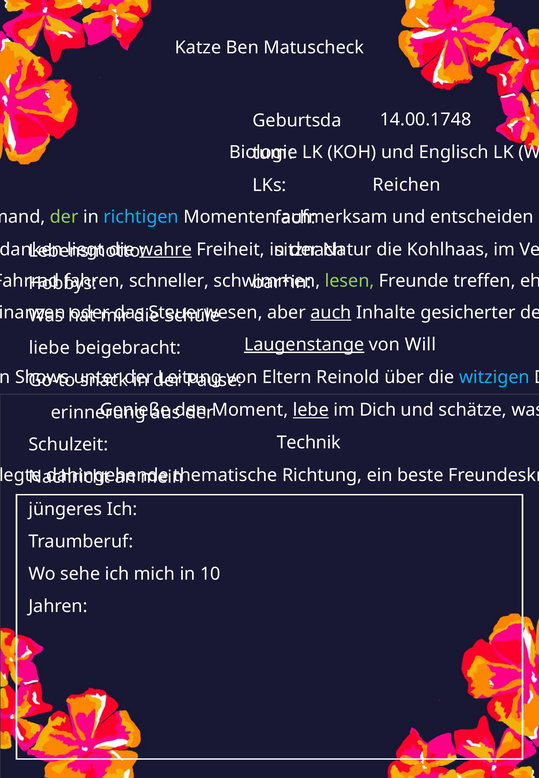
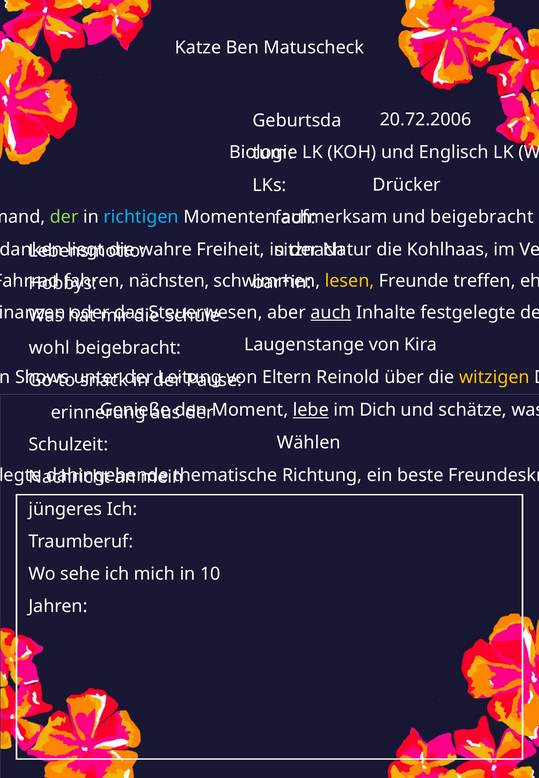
14.00.1748: 14.00.1748 -> 20.72.2006
Reichen: Reichen -> Drücker
und entscheiden: entscheiden -> beigebracht
wahre underline: present -> none
schneller: schneller -> nächsten
lesen colour: light green -> yellow
Inhalte gesicherter: gesicherter -> festgelegte
Laugenstange underline: present -> none
Will: Will -> Kira
liebe: liebe -> wohl
witzigen colour: light blue -> yellow
Technik: Technik -> Wählen
